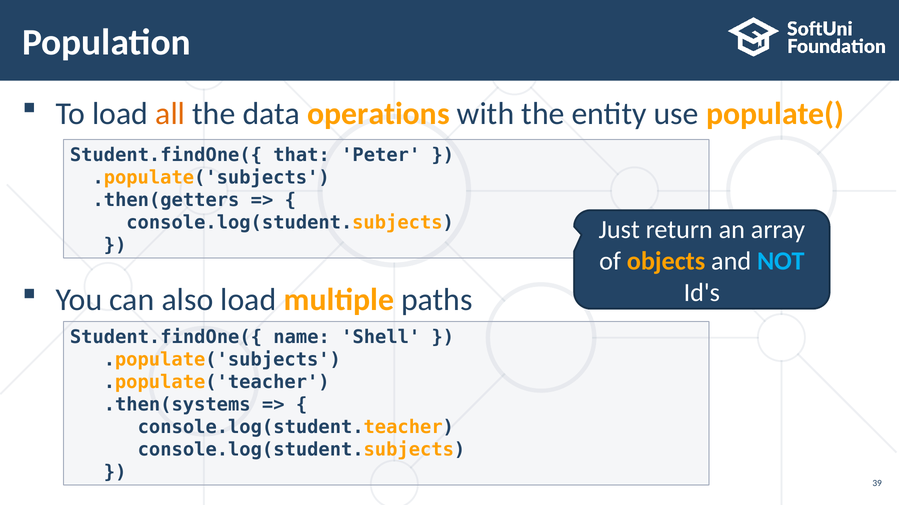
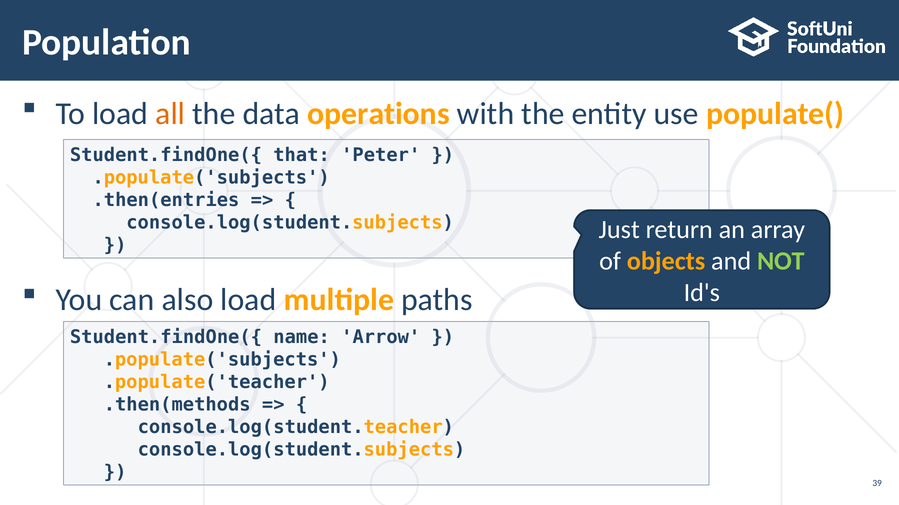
.then(getters: .then(getters -> .then(entries
NOT colour: light blue -> light green
Shell: Shell -> Arrow
.then(systems: .then(systems -> .then(methods
